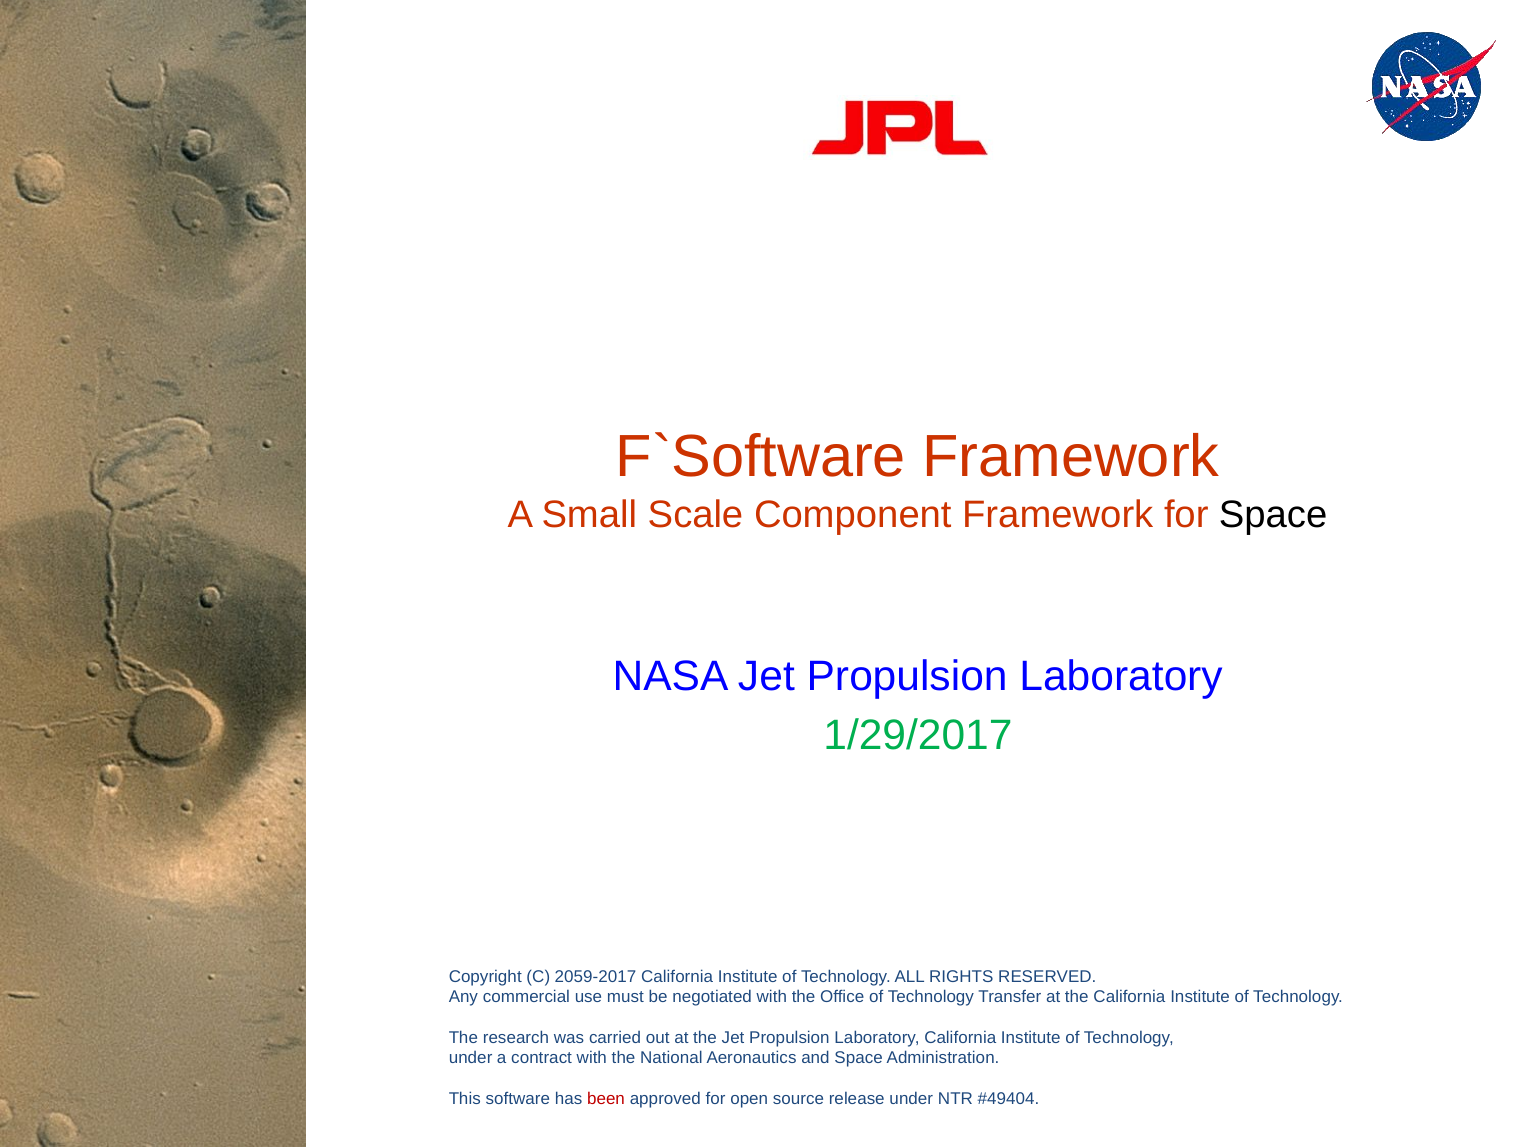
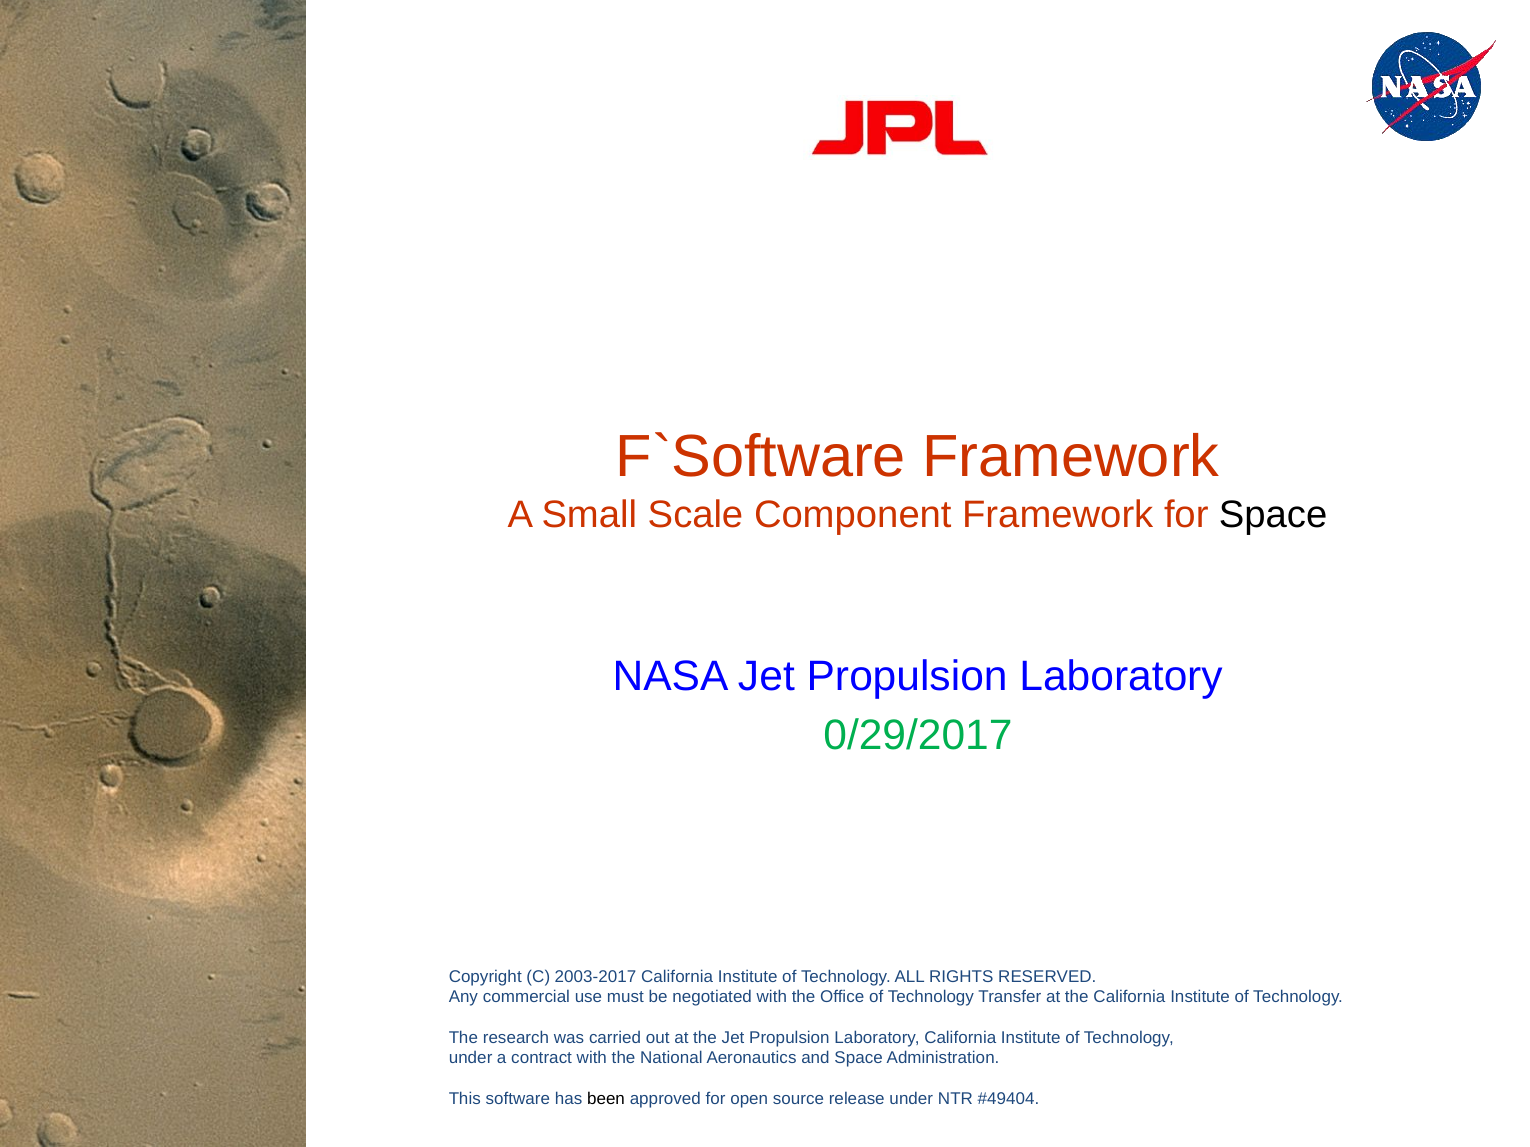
1/29/2017: 1/29/2017 -> 0/29/2017
2059-2017: 2059-2017 -> 2003-2017
been colour: red -> black
